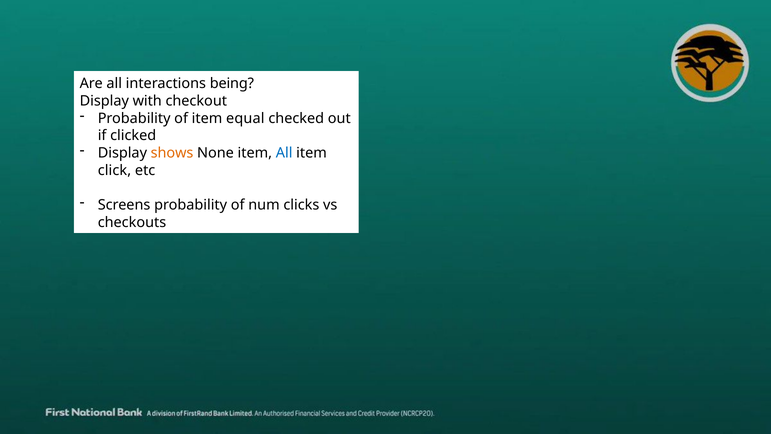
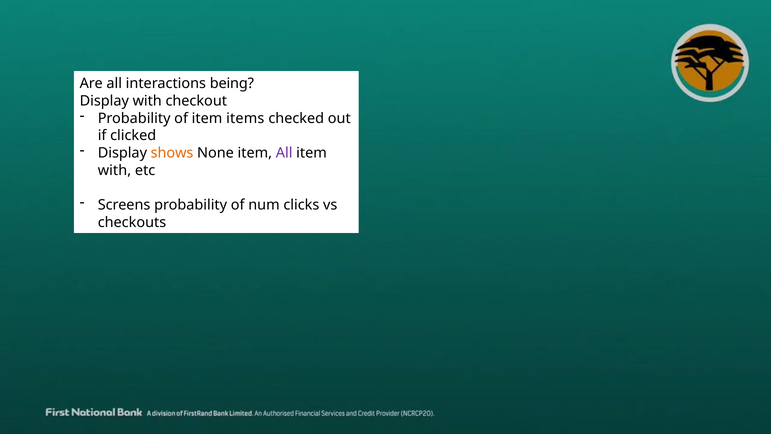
equal: equal -> items
All at (284, 153) colour: blue -> purple
click at (114, 170): click -> with
